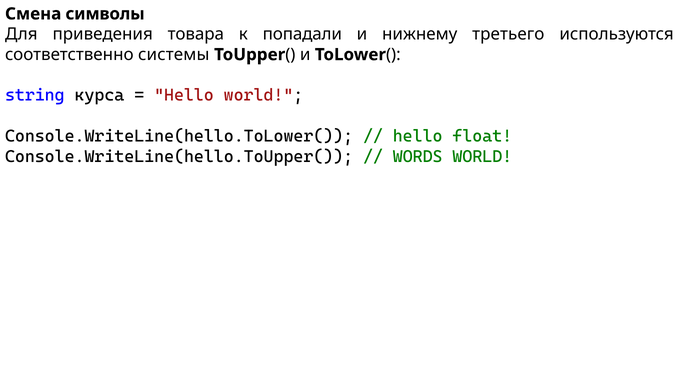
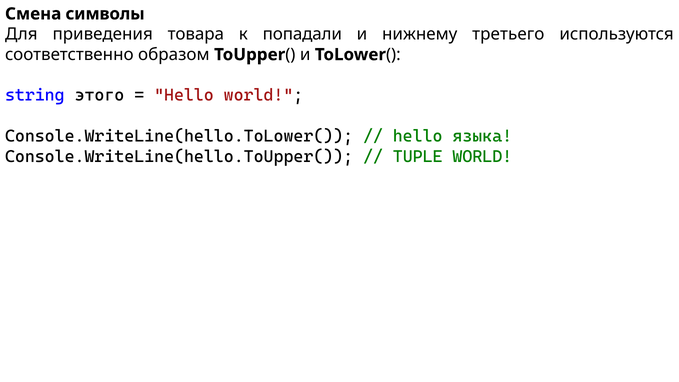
системы: системы -> образом
курса: курса -> этого
float: float -> языка
WORDS: WORDS -> TUPLE
